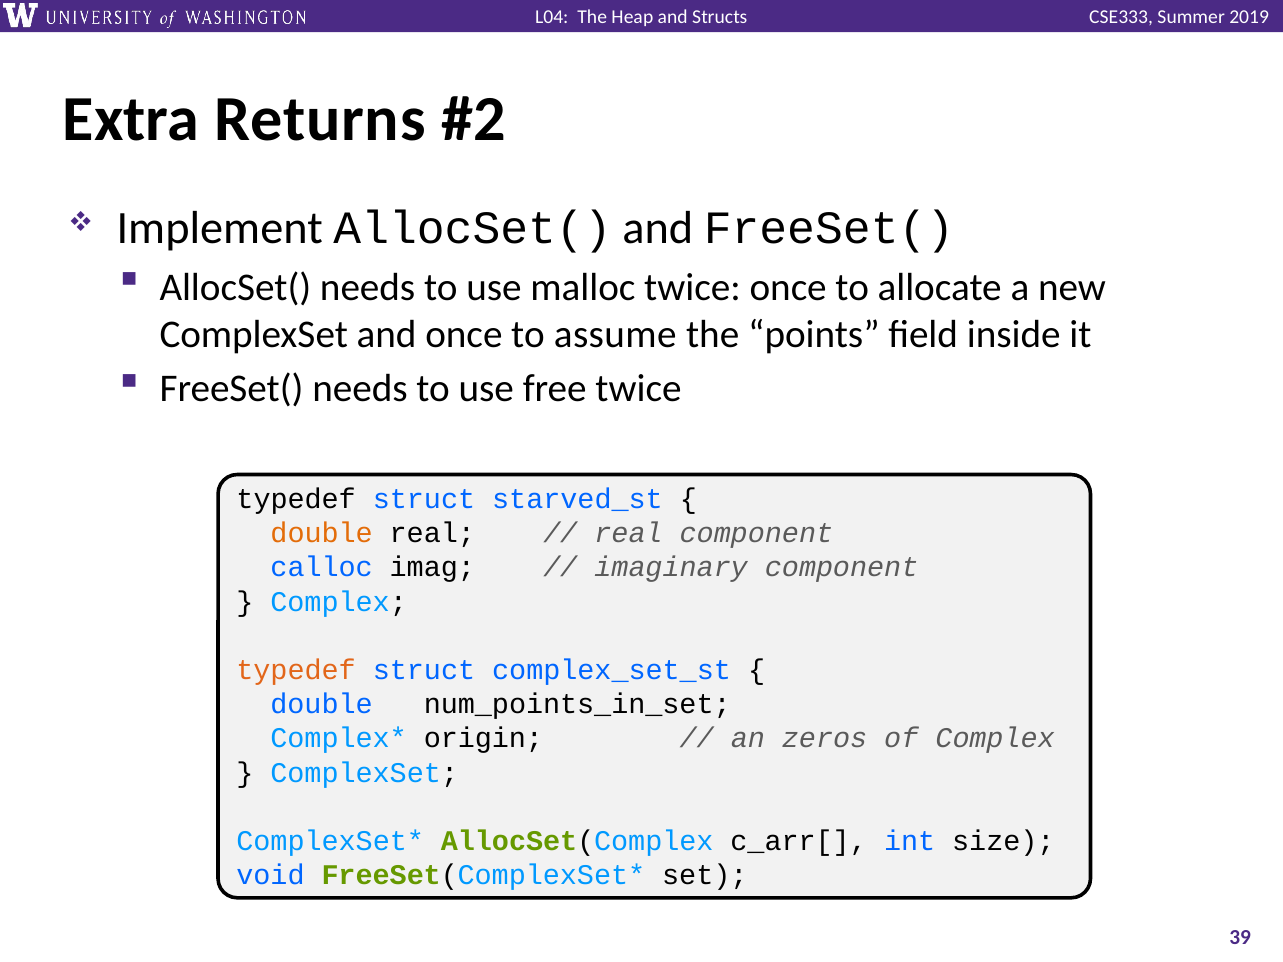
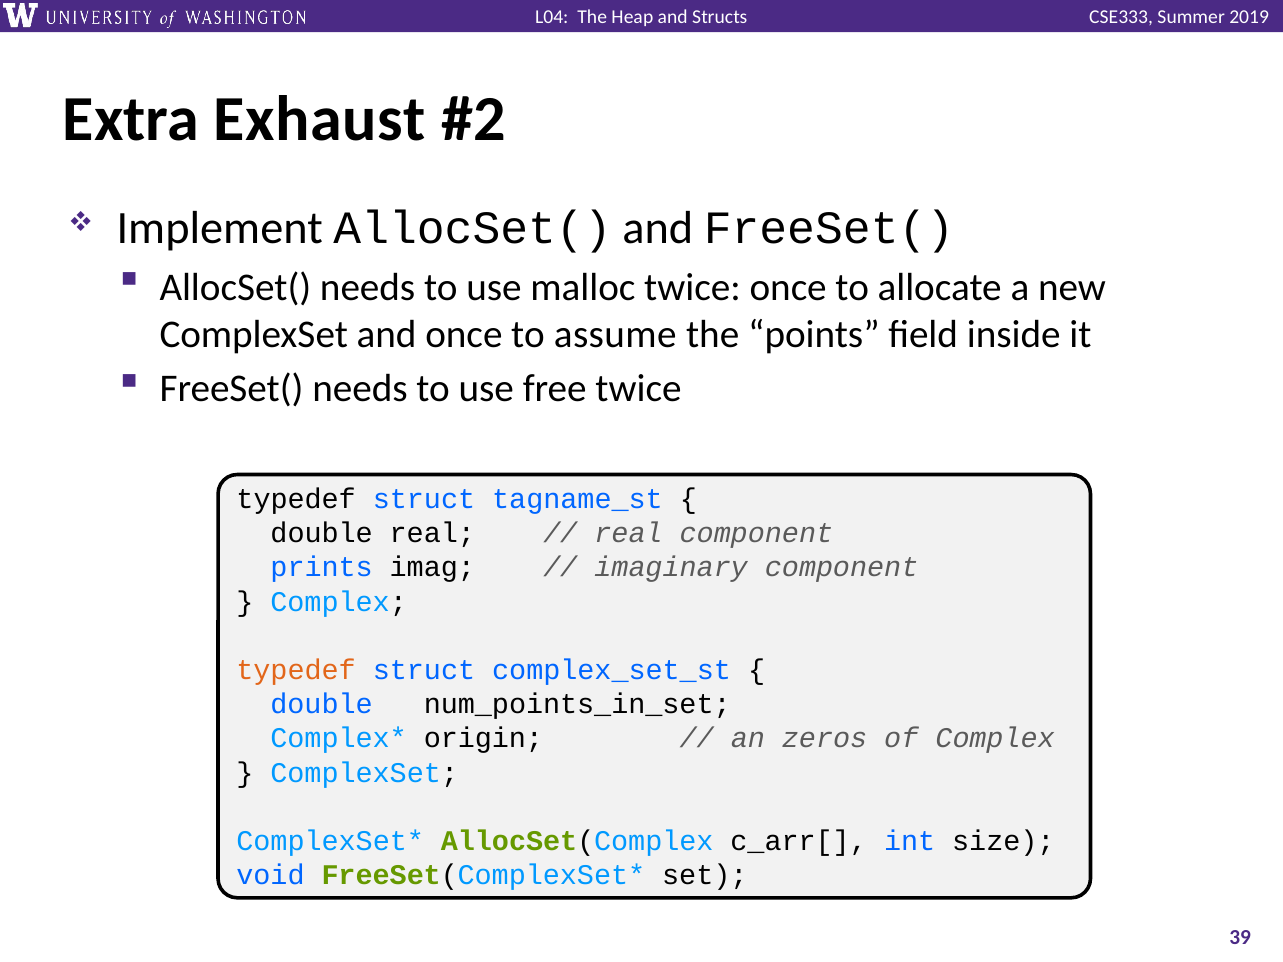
Returns: Returns -> Exhaust
starved_st: starved_st -> tagname_st
double at (322, 534) colour: orange -> black
calloc: calloc -> prints
